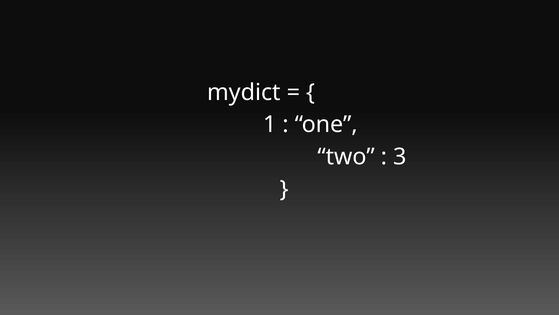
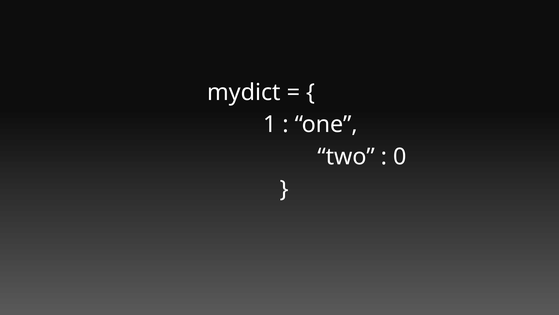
3: 3 -> 0
